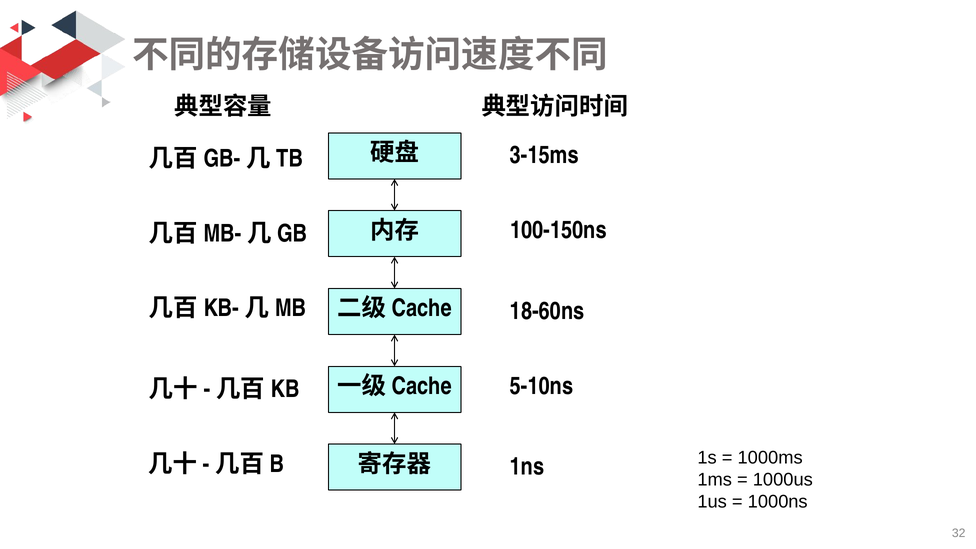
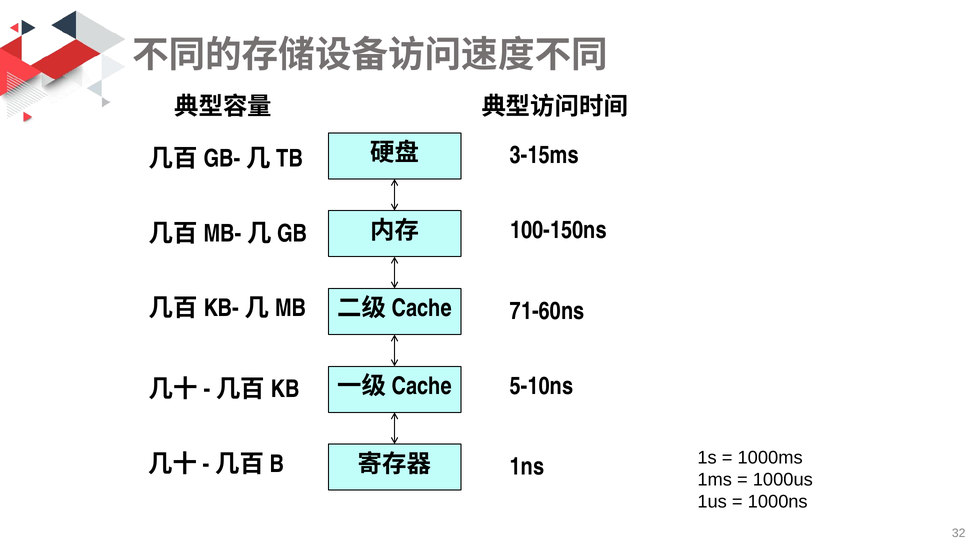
18-60ns: 18-60ns -> 71-60ns
